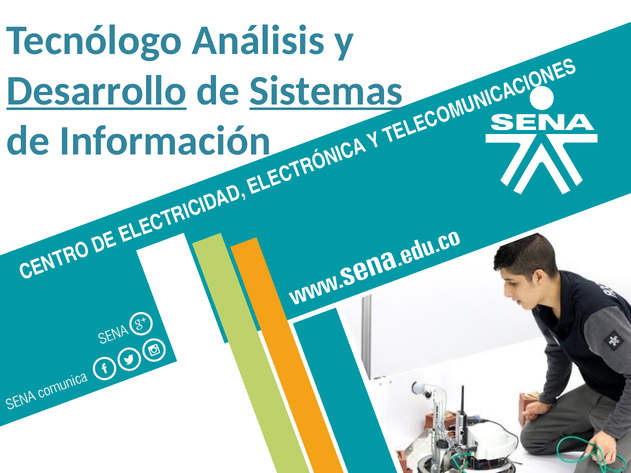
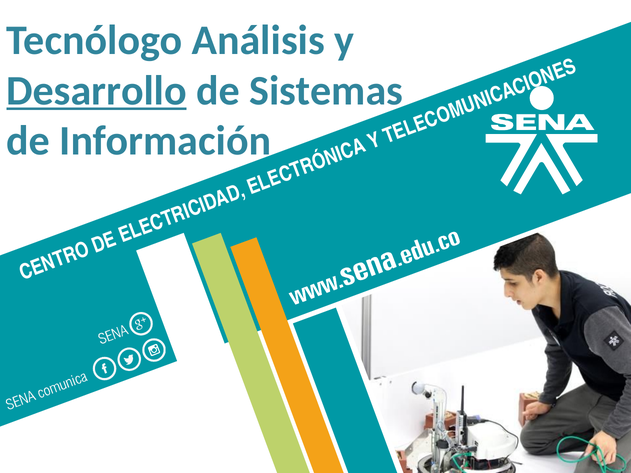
Sistemas underline: present -> none
